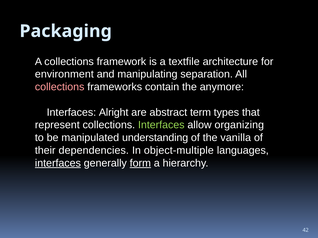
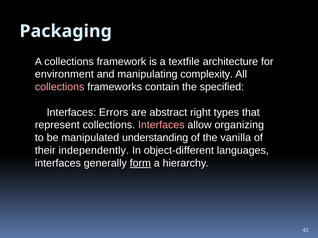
separation: separation -> complexity
anymore: anymore -> specified
Alright: Alright -> Errors
term: term -> right
Interfaces at (161, 125) colour: light green -> pink
dependencies: dependencies -> independently
object-multiple: object-multiple -> object-different
interfaces at (58, 163) underline: present -> none
